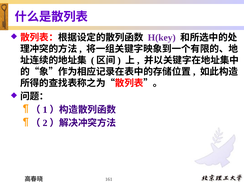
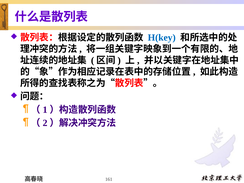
H(key colour: purple -> blue
